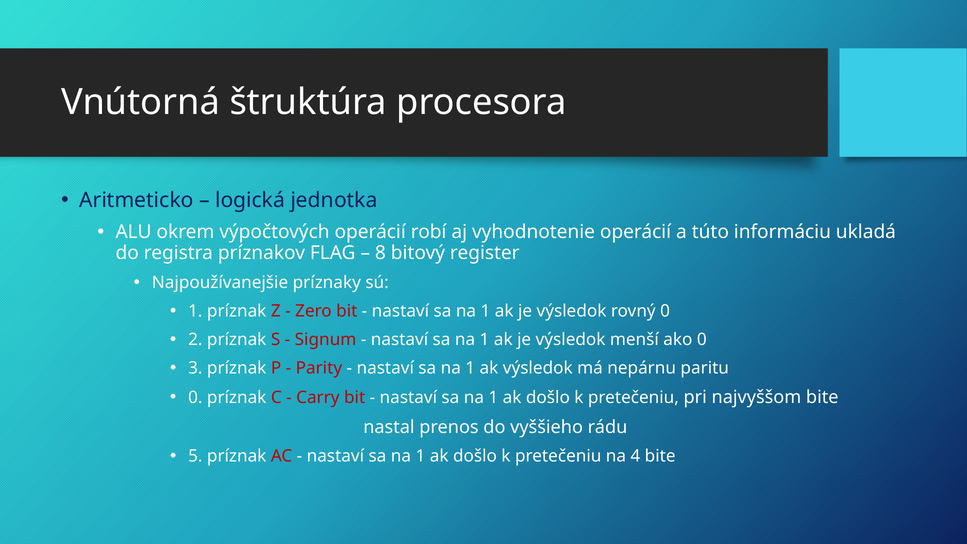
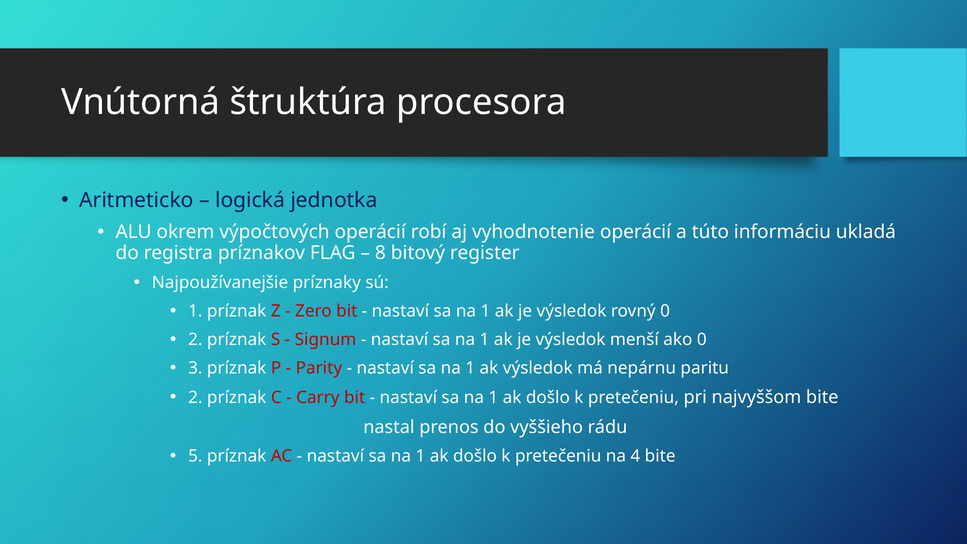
0 at (195, 398): 0 -> 2
